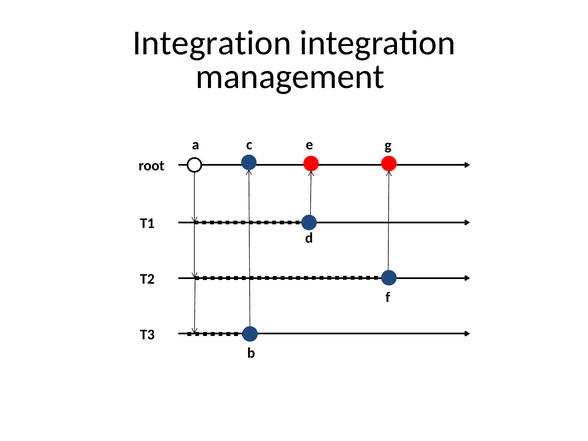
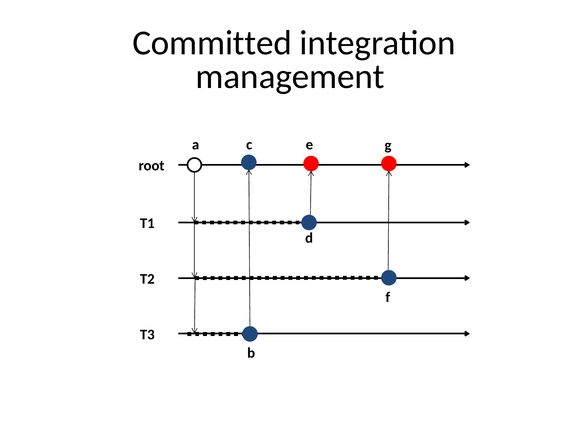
Integration at (212, 43): Integration -> Committed
